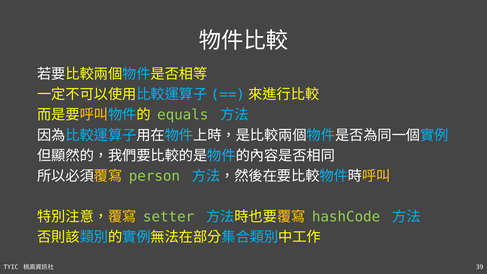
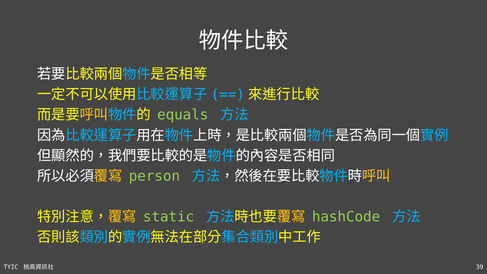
setter: setter -> static
